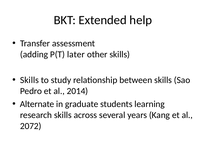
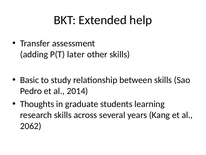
Skills at (29, 80): Skills -> Basic
Alternate: Alternate -> Thoughts
2072: 2072 -> 2062
